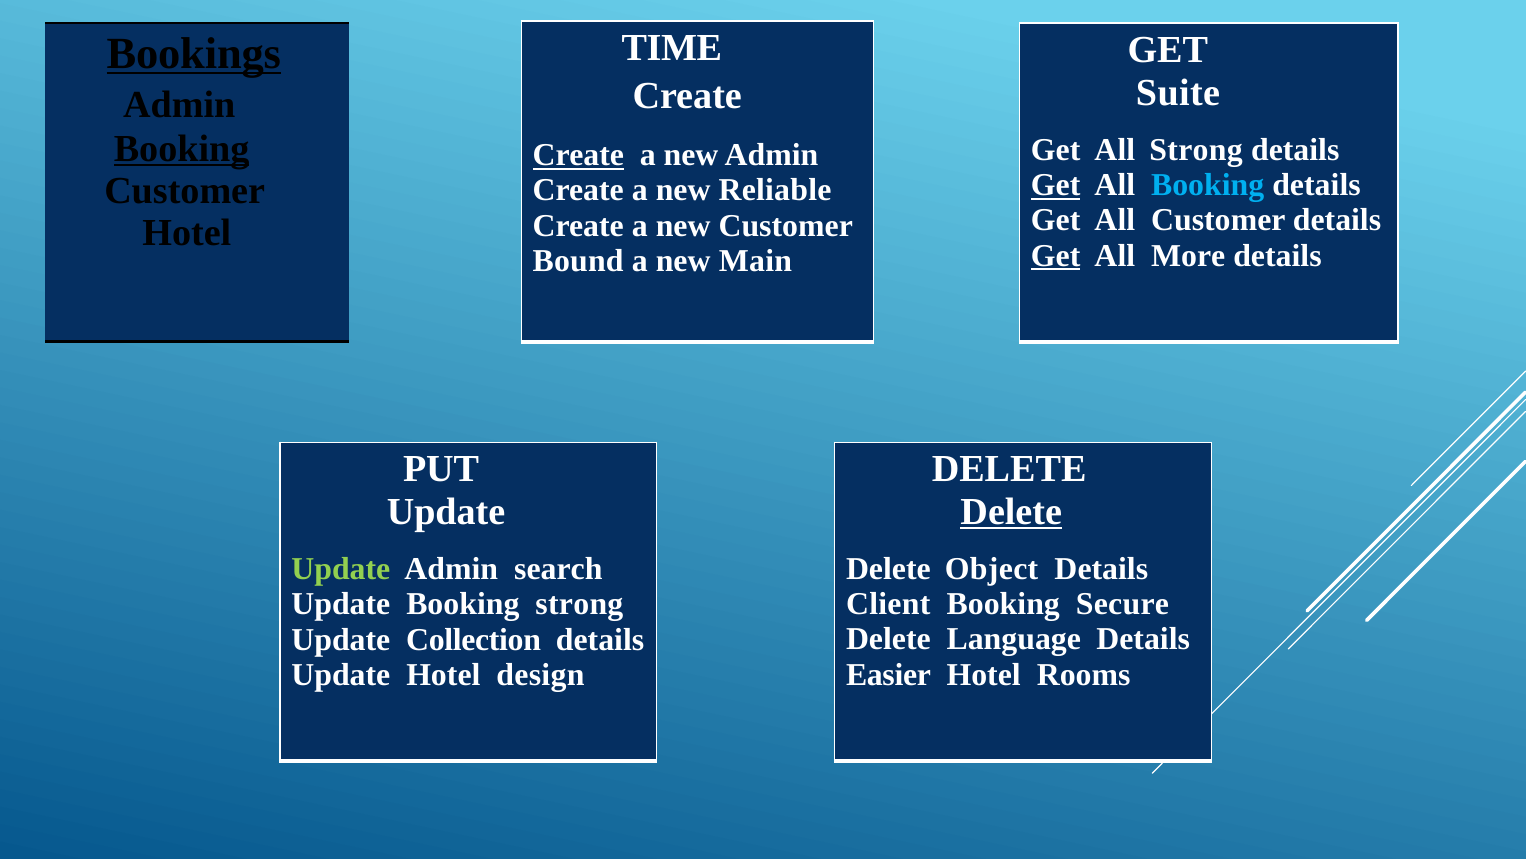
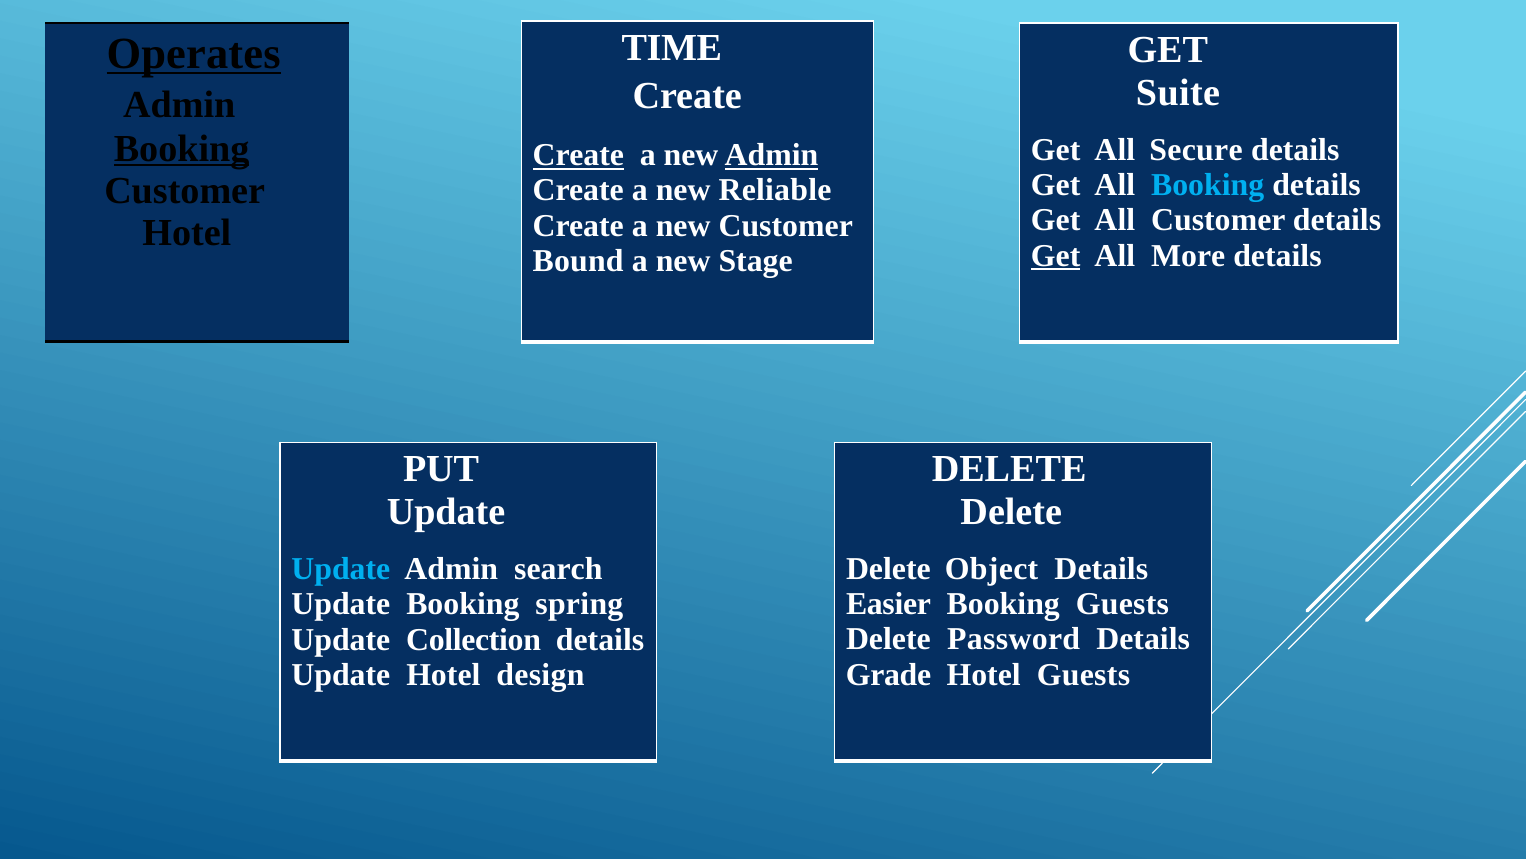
Bookings: Bookings -> Operates
All Strong: Strong -> Secure
Admin at (771, 155) underline: none -> present
Get at (1056, 185) underline: present -> none
Main: Main -> Stage
Delete at (1011, 511) underline: present -> none
Update at (341, 569) colour: light green -> light blue
Client: Client -> Easier
Booking Secure: Secure -> Guests
Booking strong: strong -> spring
Language: Language -> Password
Easier: Easier -> Grade
Hotel Rooms: Rooms -> Guests
